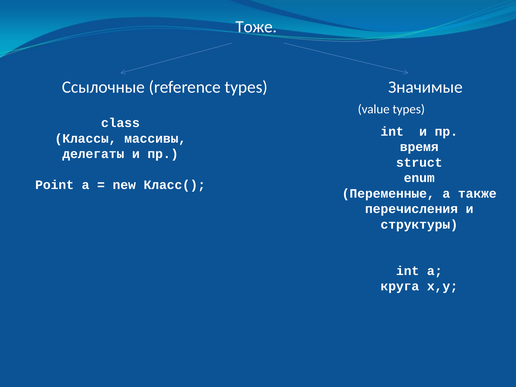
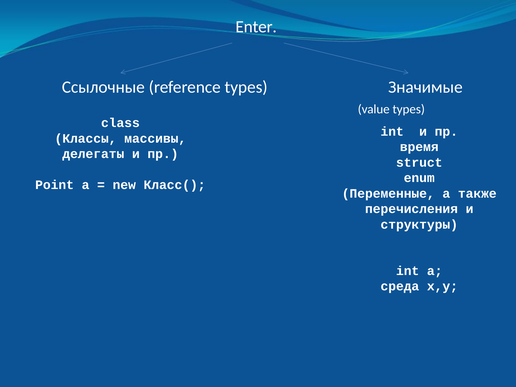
Тоже: Тоже -> Enter
круга: круга -> среда
